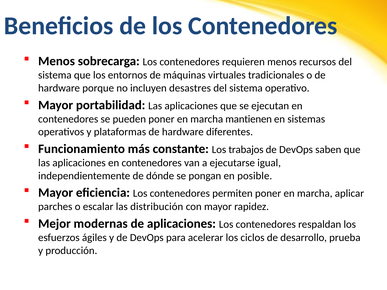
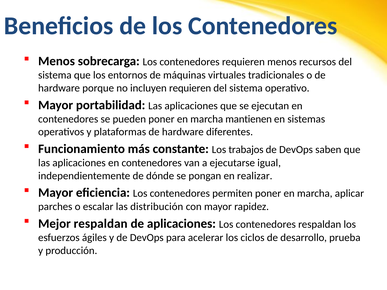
incluyen desastres: desastres -> requieren
posible: posible -> realizar
Mejor modernas: modernas -> respaldan
